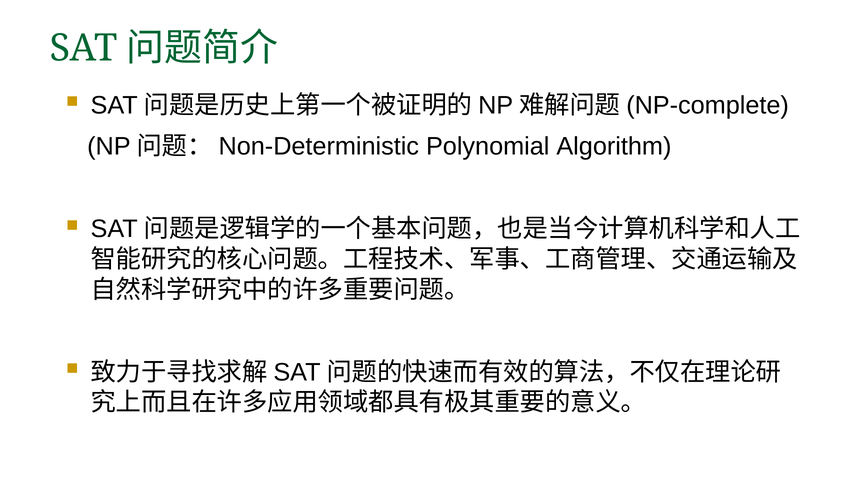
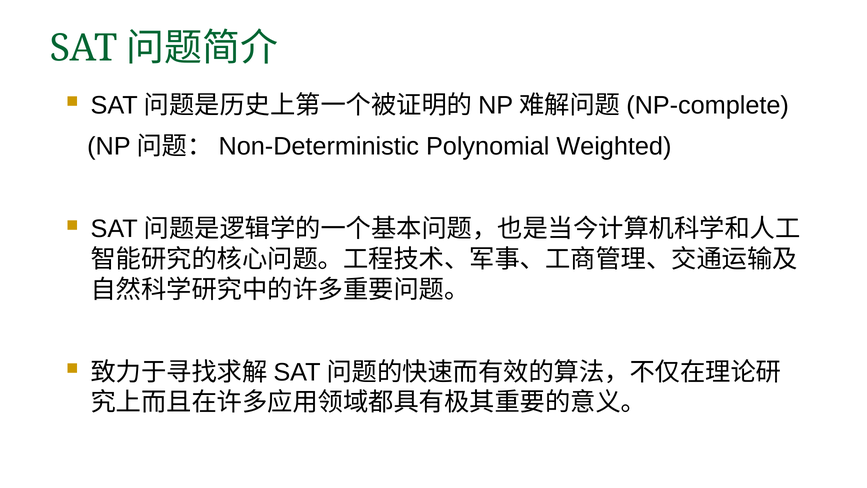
Algorithm: Algorithm -> Weighted
